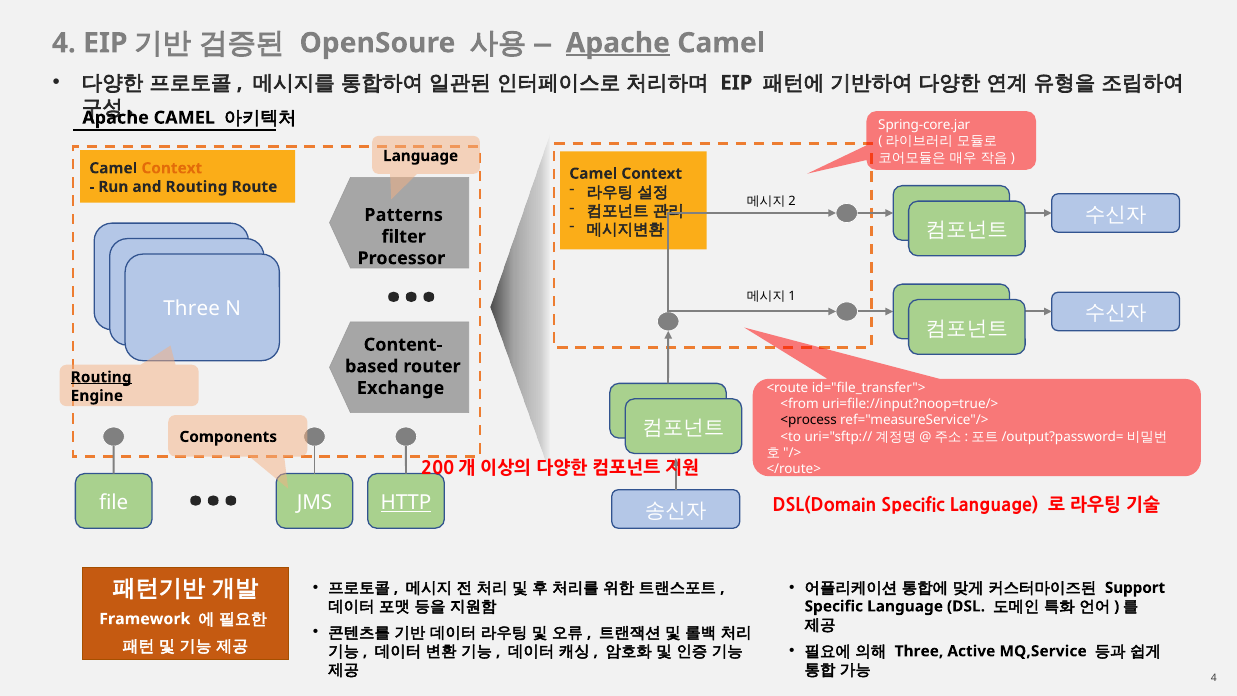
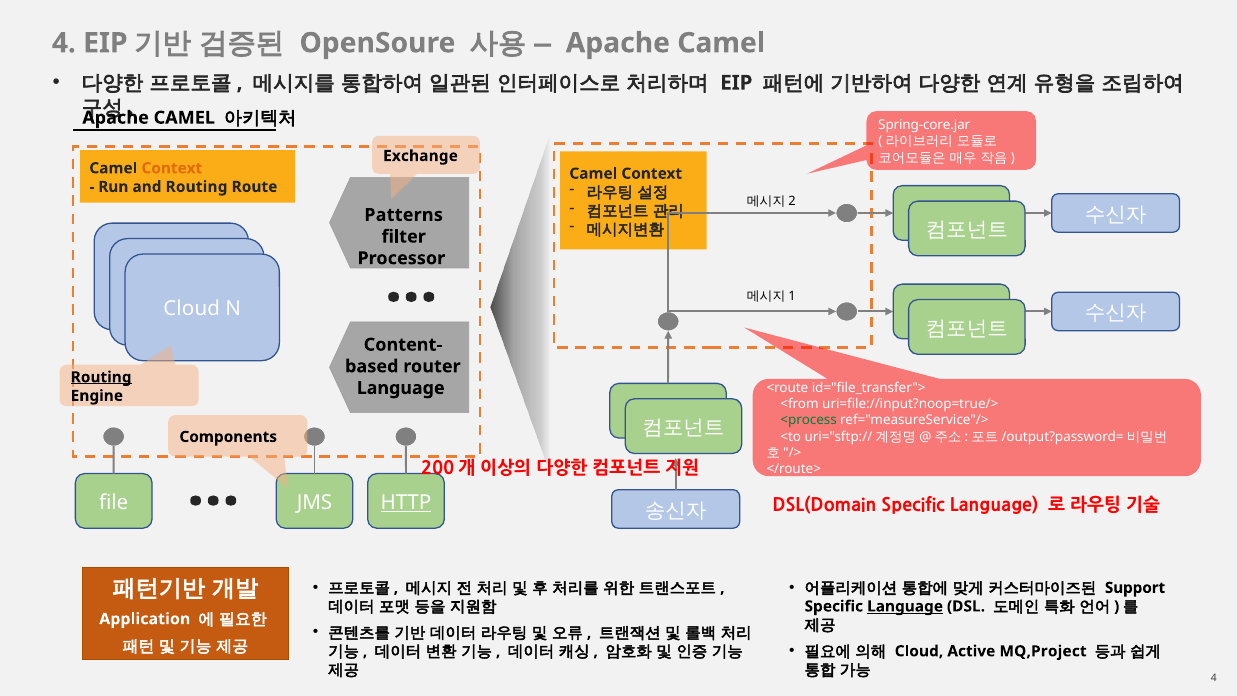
Apache at (618, 43) underline: present -> none
Language at (421, 156): Language -> Exchange
Three at (192, 309): Three -> Cloud
Exchange at (401, 388): Exchange -> Language
<process colour: black -> green
Language at (905, 606) underline: none -> present
Framework: Framework -> Application
Three at (919, 651): Three -> Cloud
MQ,Service: MQ,Service -> MQ,Project
